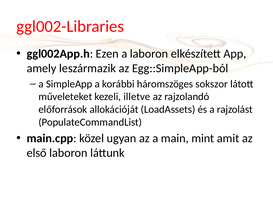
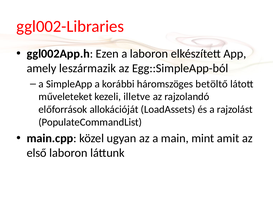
sokszor: sokszor -> betöltő
